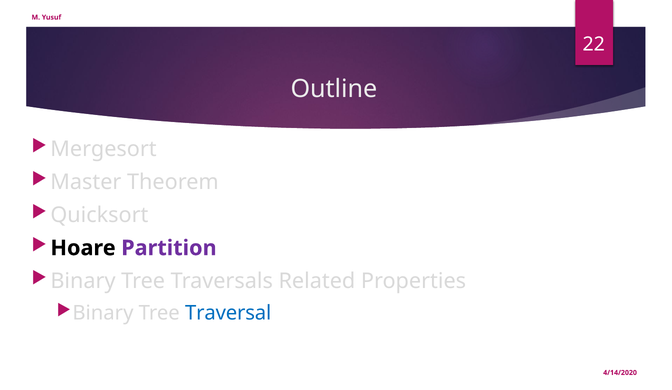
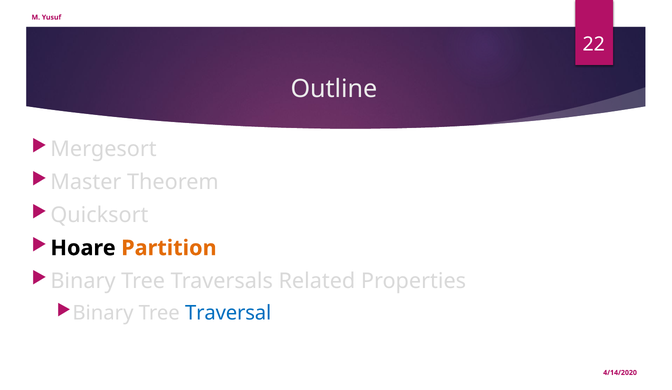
Partition colour: purple -> orange
